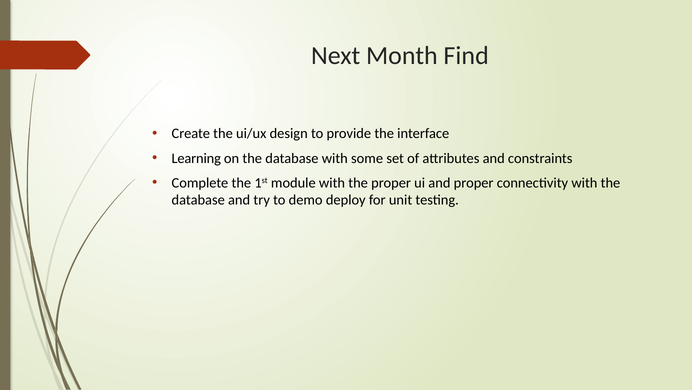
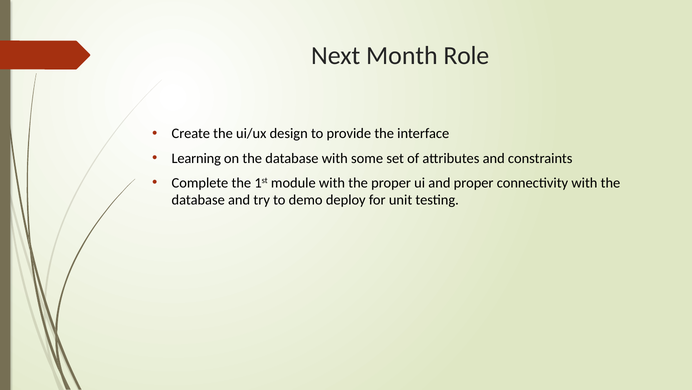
Find: Find -> Role
